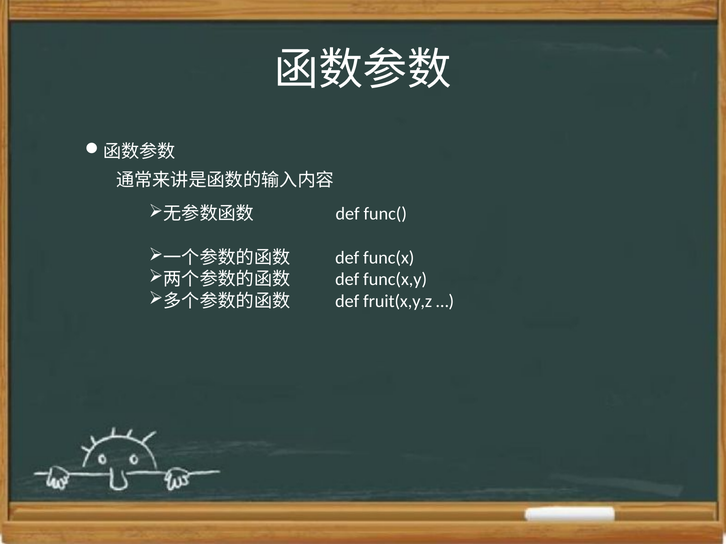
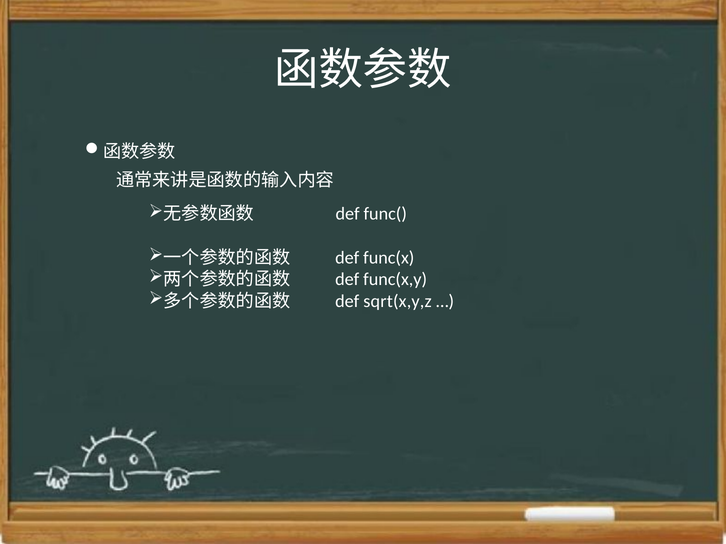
fruit(x,y,z: fruit(x,y,z -> sqrt(x,y,z
